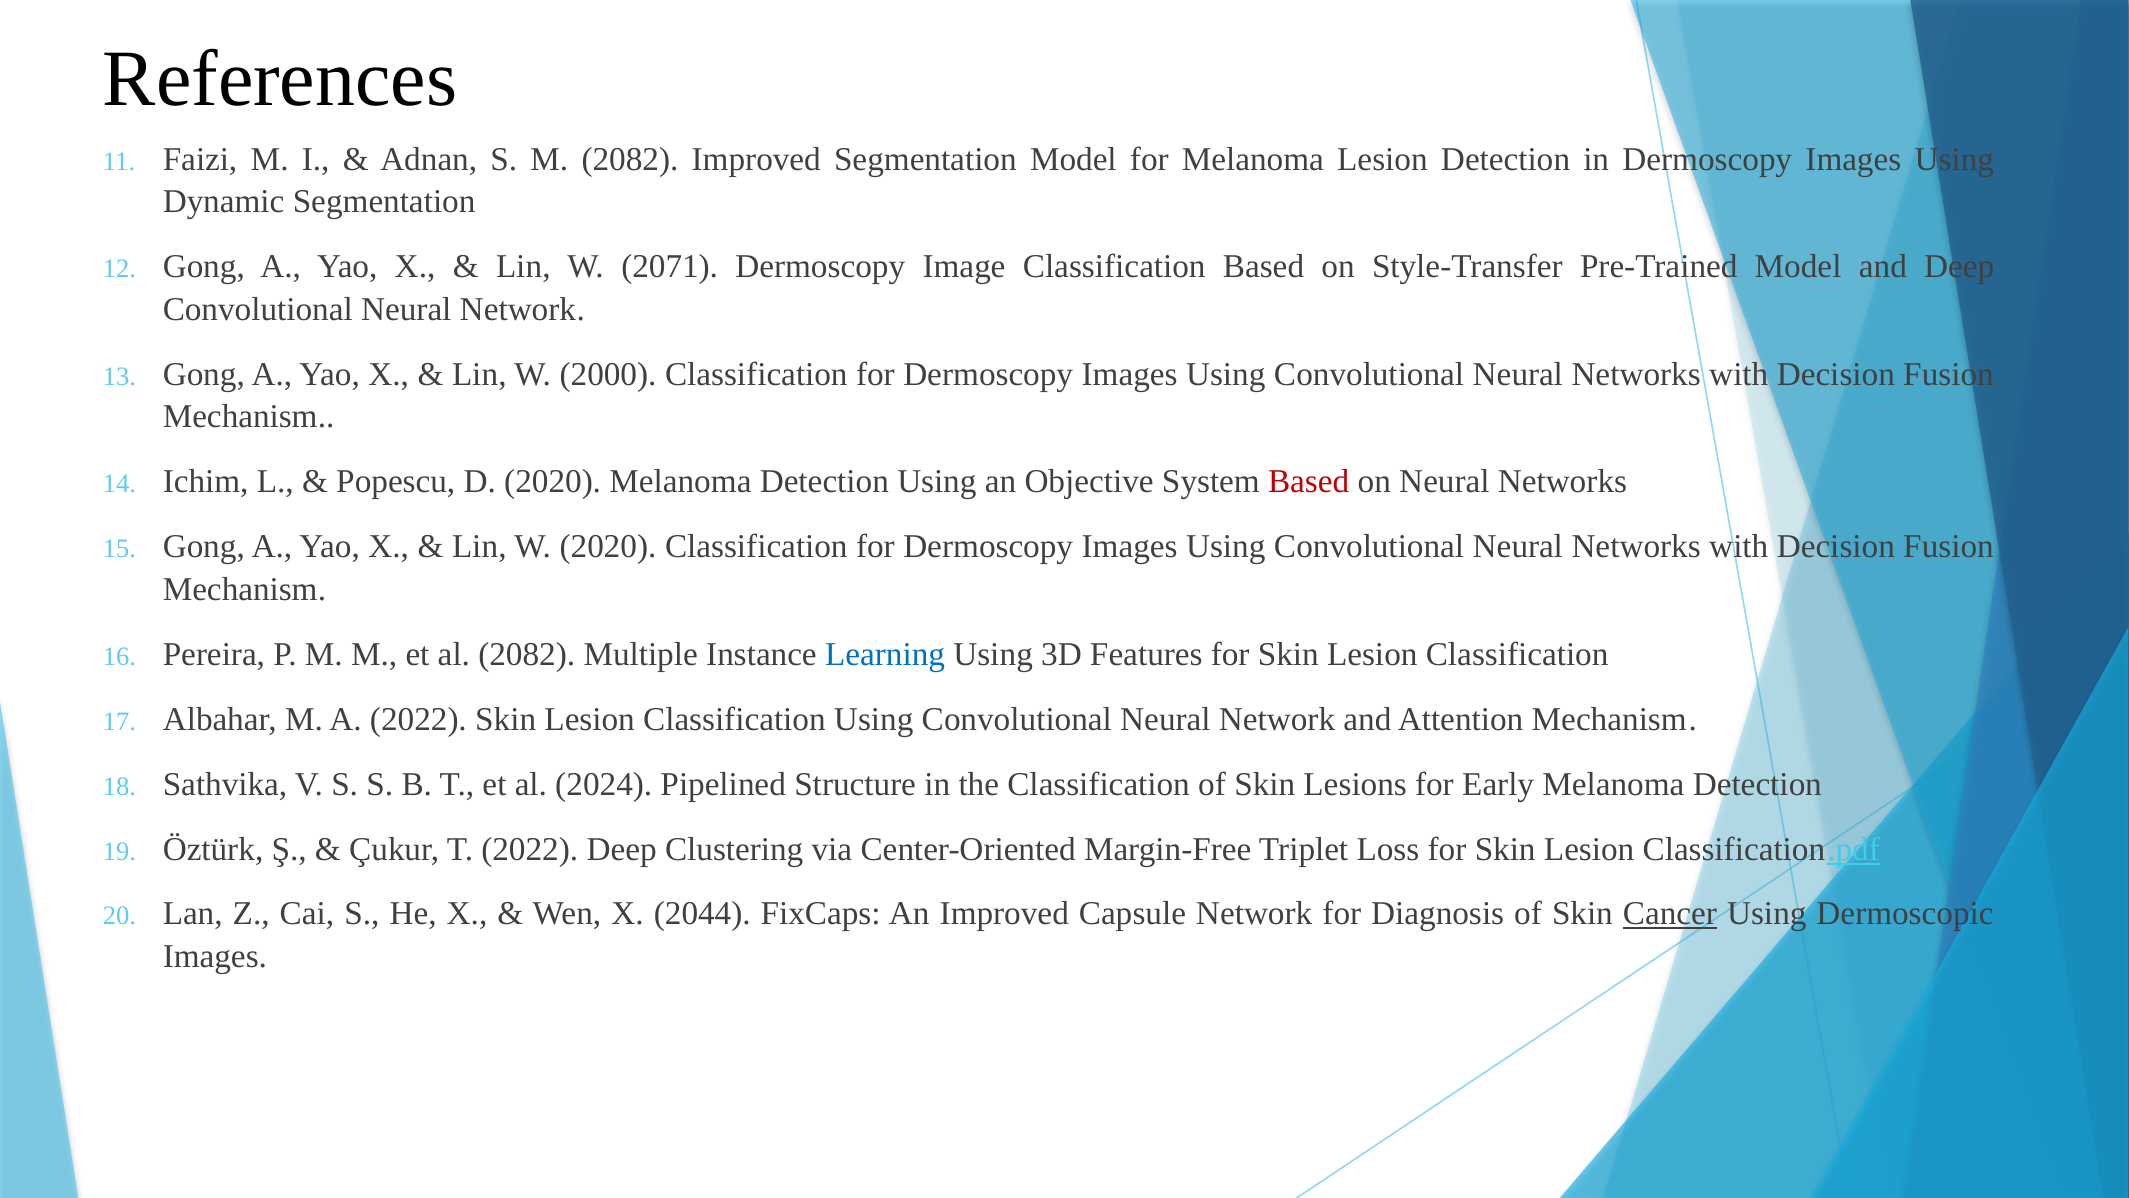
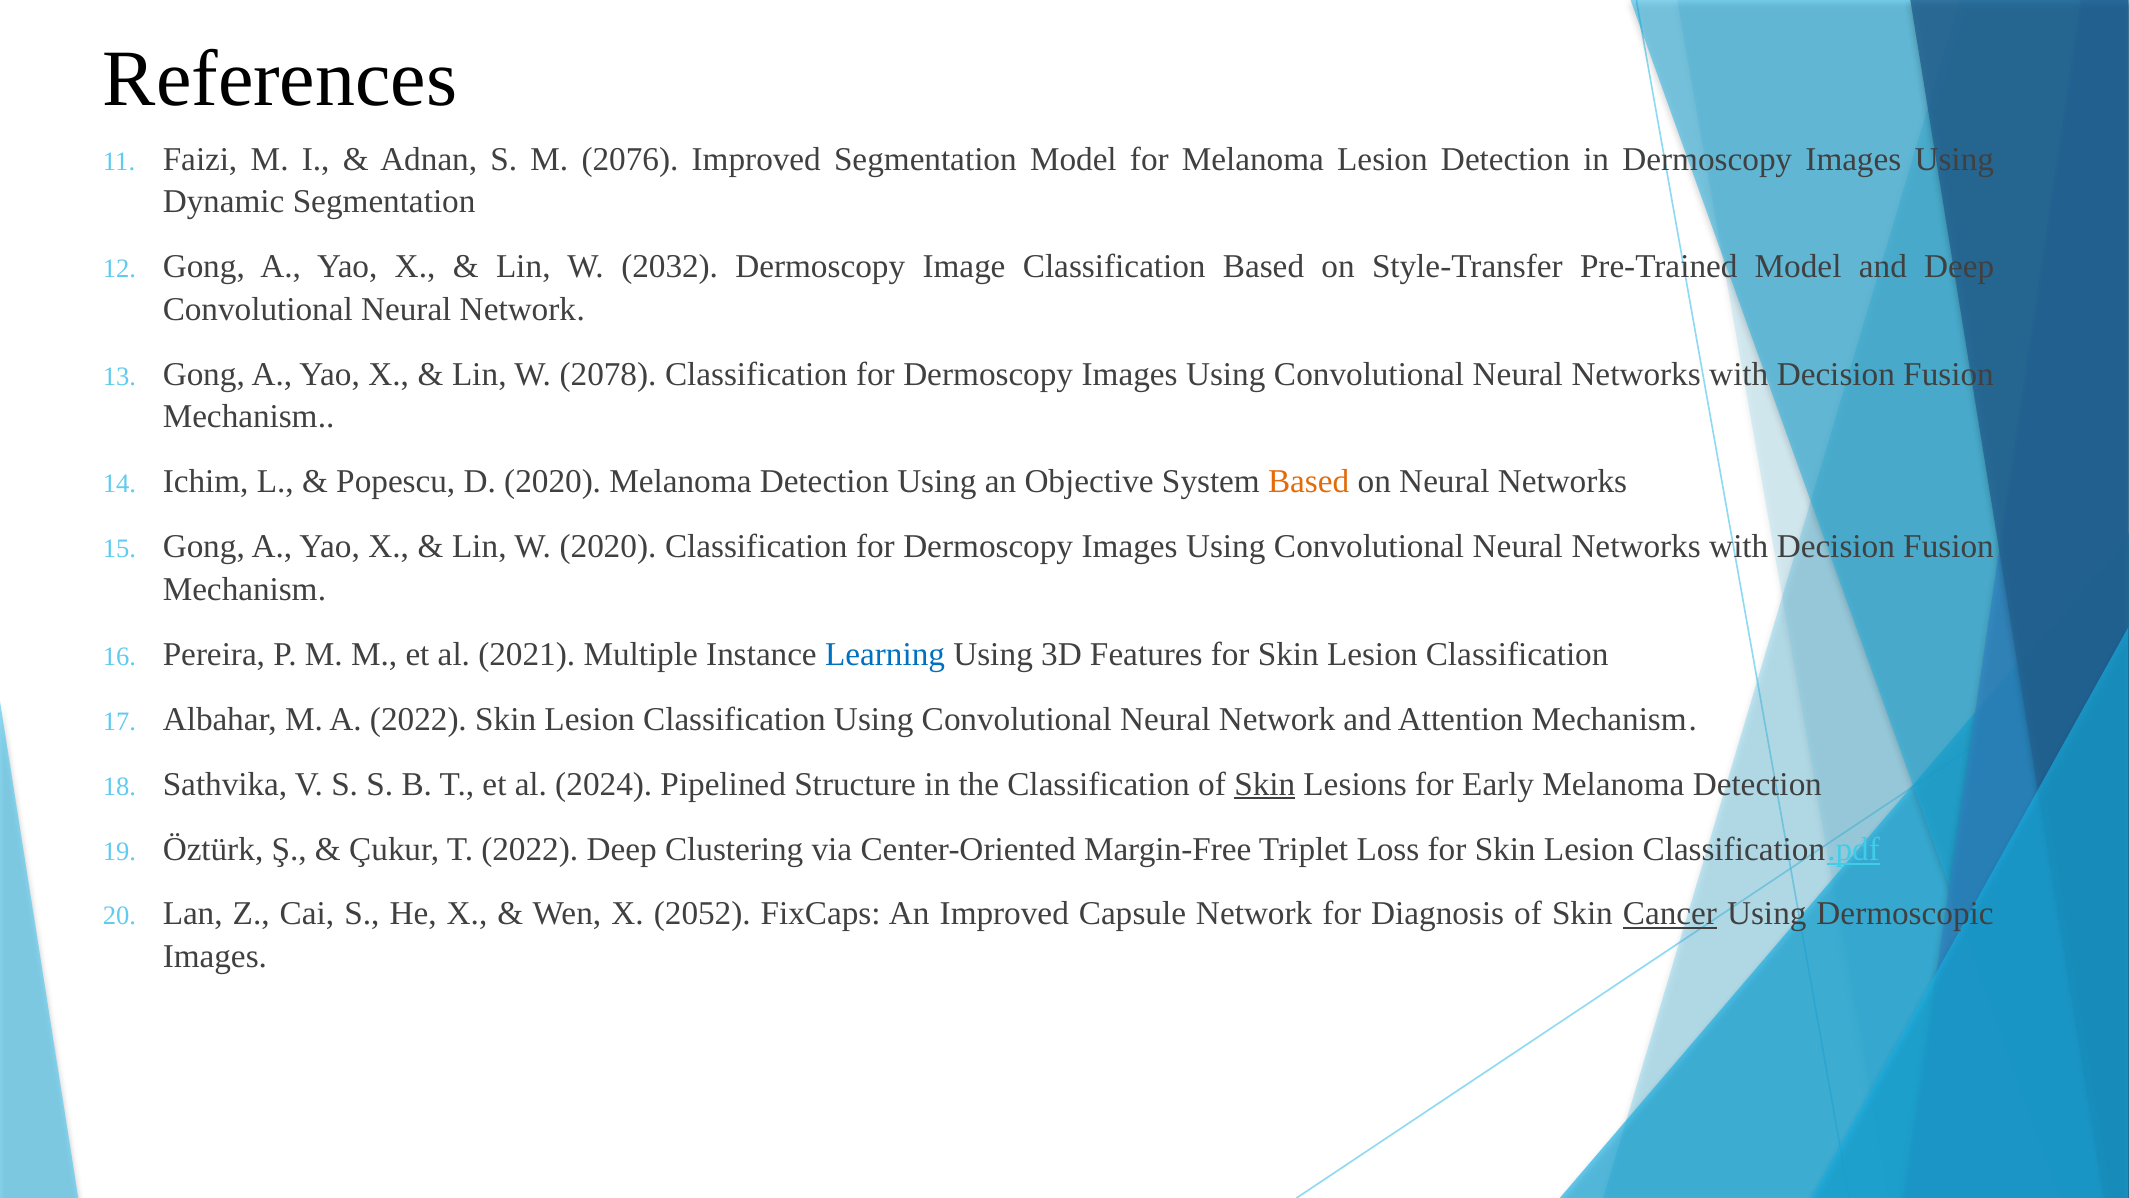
M 2082: 2082 -> 2076
2071: 2071 -> 2032
2000: 2000 -> 2078
Based at (1309, 482) colour: red -> orange
al 2082: 2082 -> 2021
Skin at (1265, 784) underline: none -> present
2044: 2044 -> 2052
